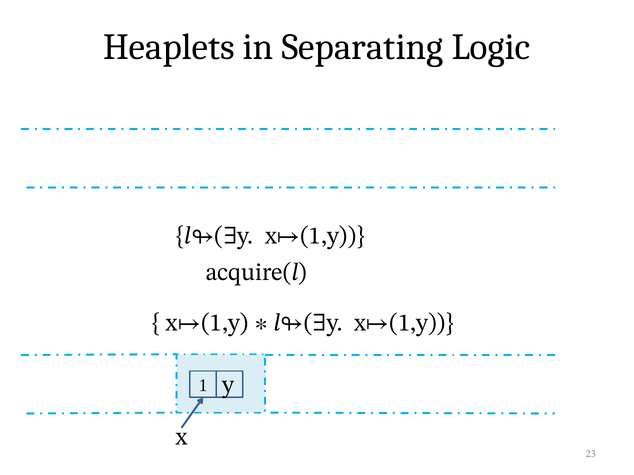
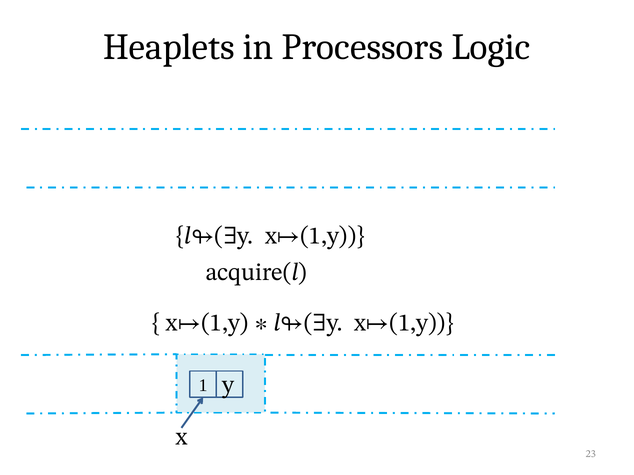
Separating: Separating -> Processors
